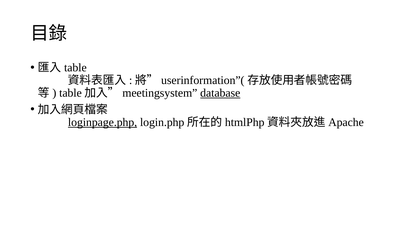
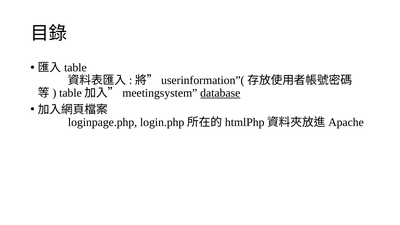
loginpage.php underline: present -> none
